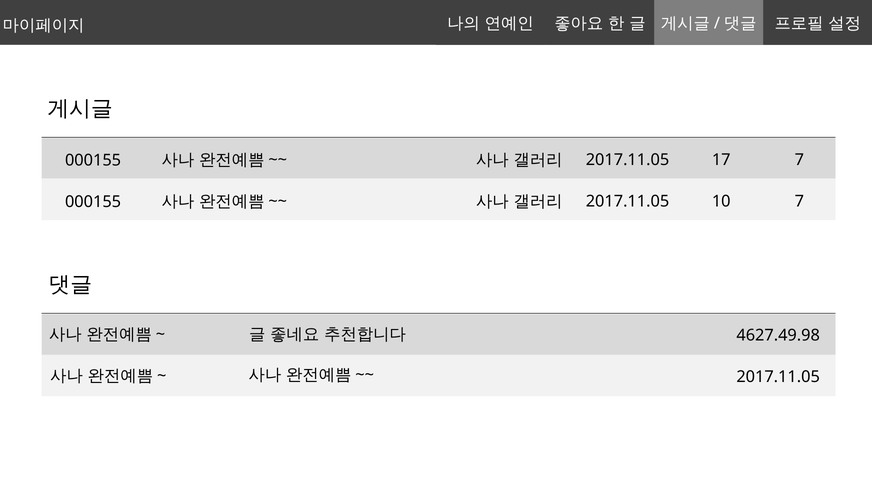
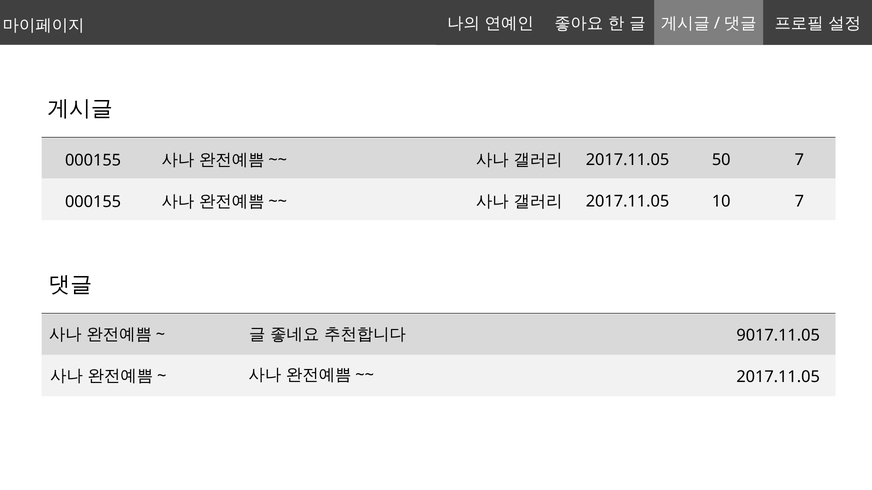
17: 17 -> 50
4627.49.98: 4627.49.98 -> 9017.11.05
